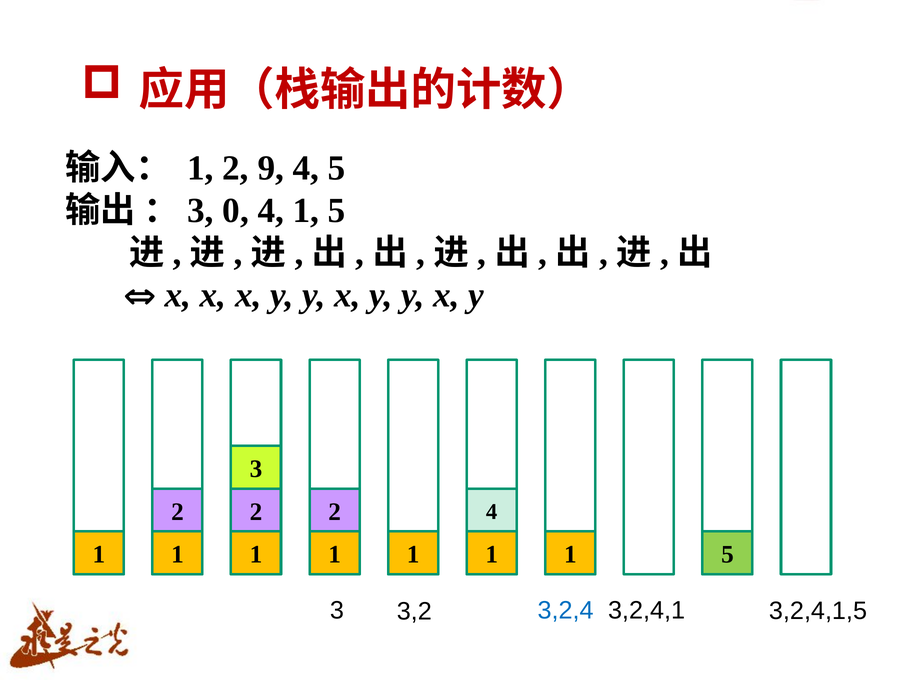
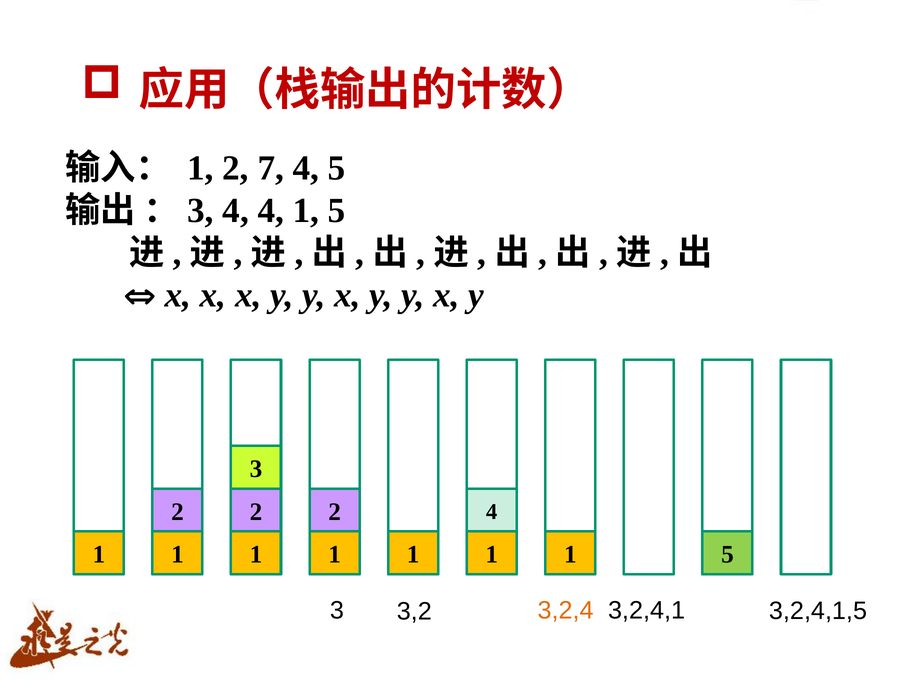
9: 9 -> 7
3 0: 0 -> 4
3,2,4 colour: blue -> orange
